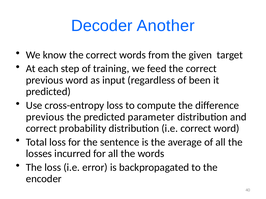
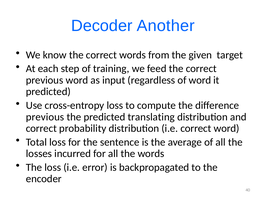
of been: been -> word
parameter: parameter -> translating
